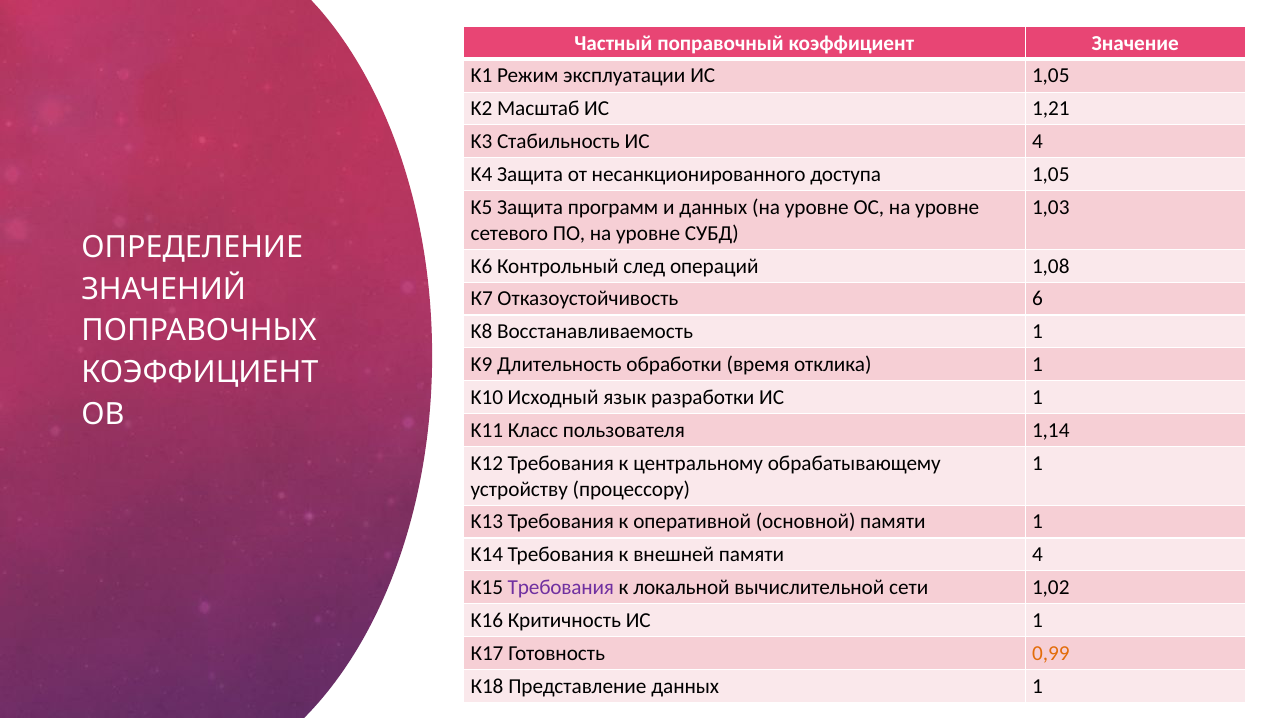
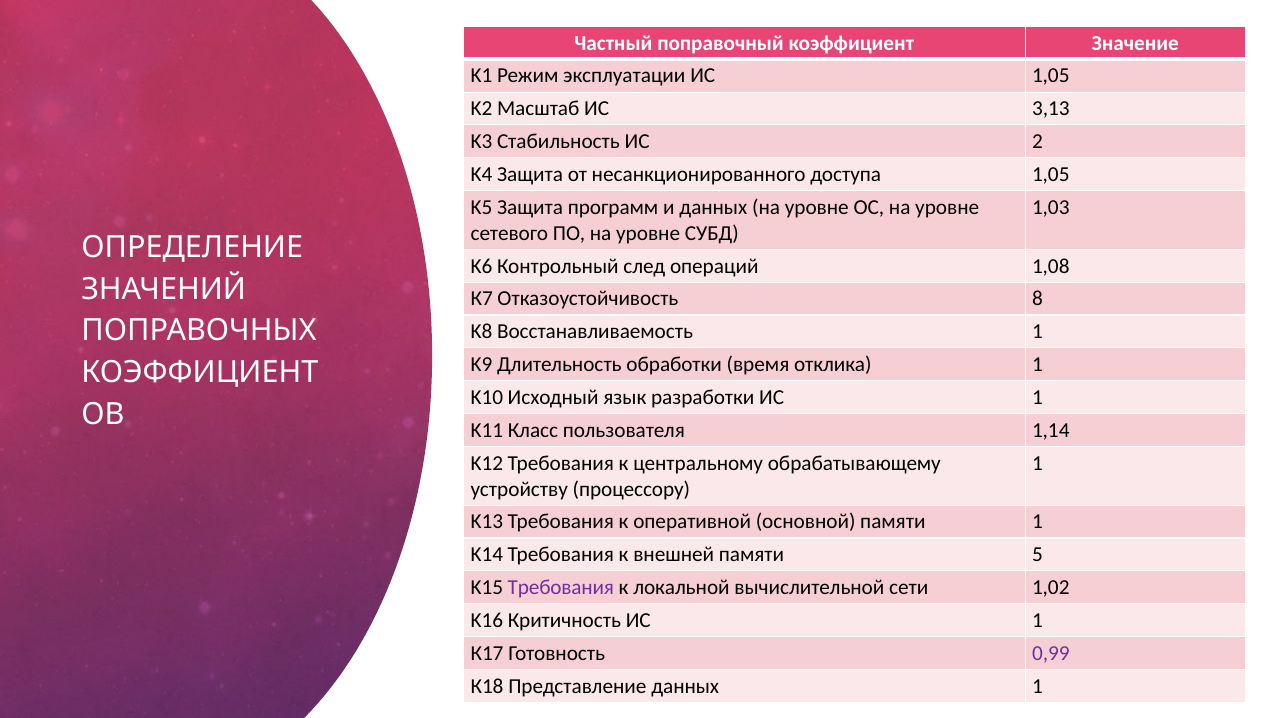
1,21: 1,21 -> 3,13
ИС 4: 4 -> 2
6: 6 -> 8
памяти 4: 4 -> 5
0,99 colour: orange -> purple
